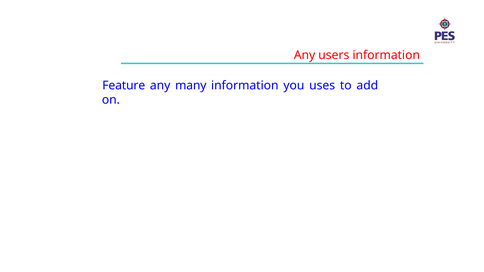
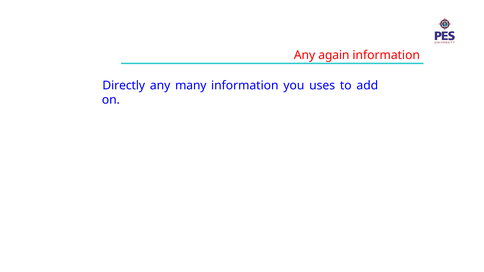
users: users -> again
Feature: Feature -> Directly
